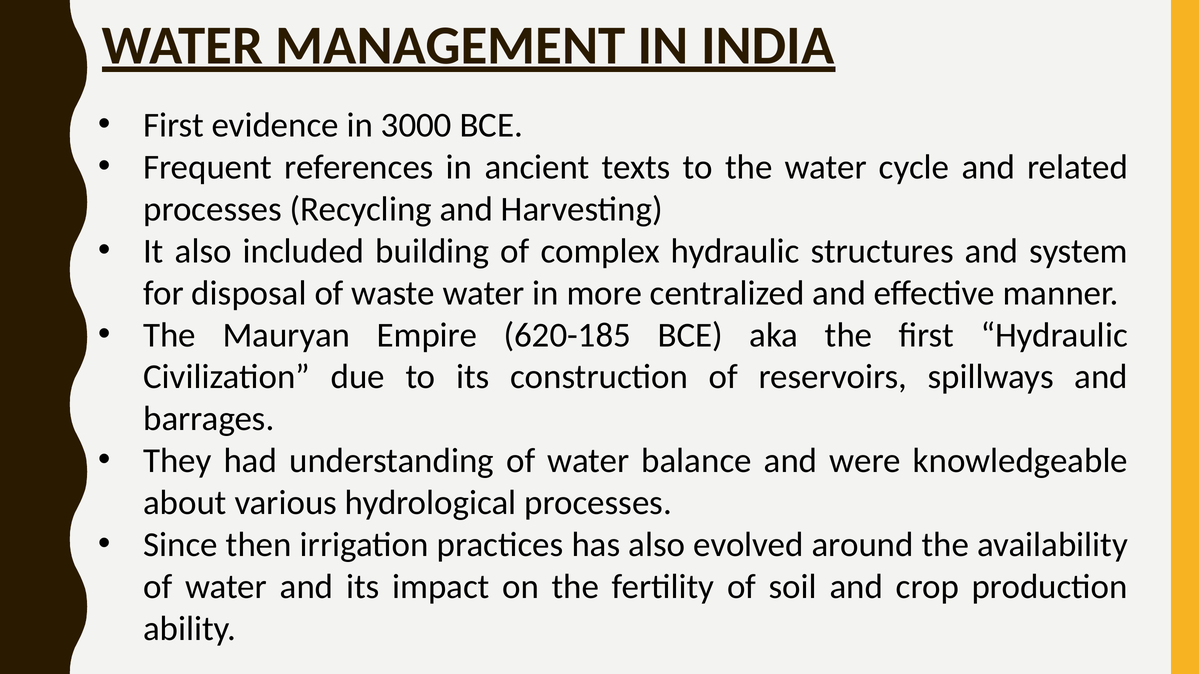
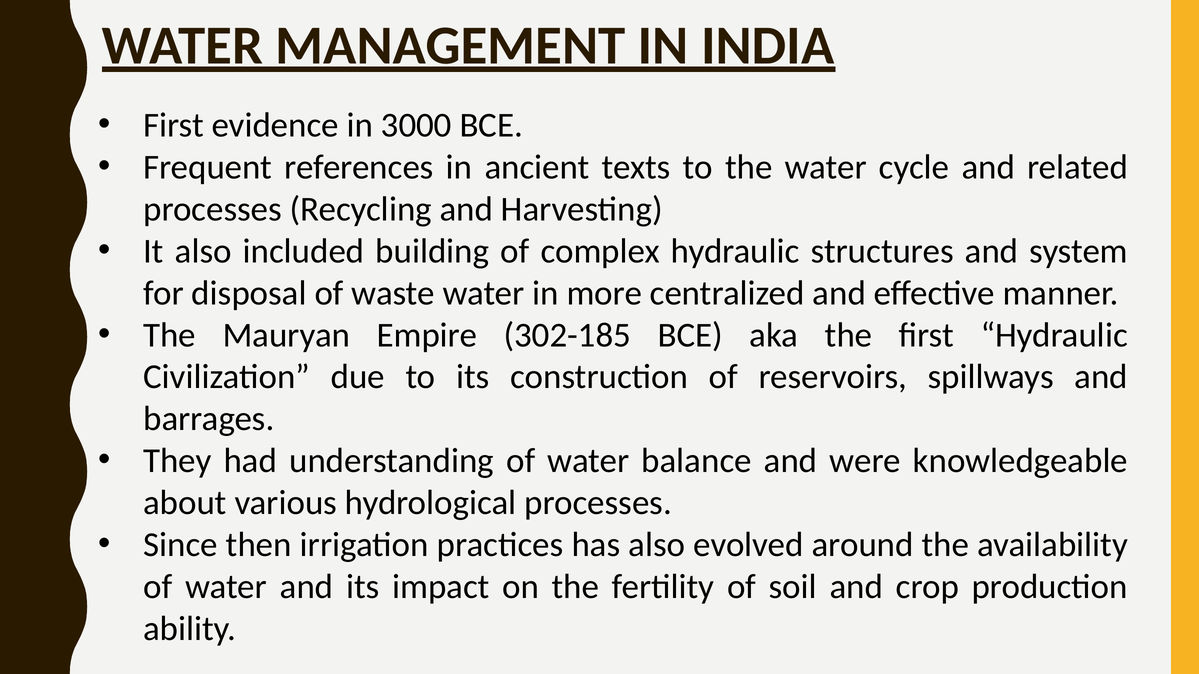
620-185: 620-185 -> 302-185
